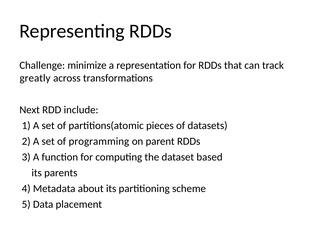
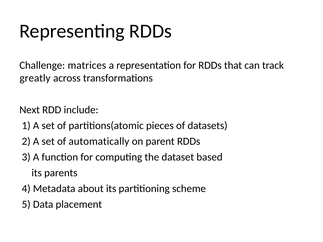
minimize: minimize -> matrices
programming: programming -> automatically
